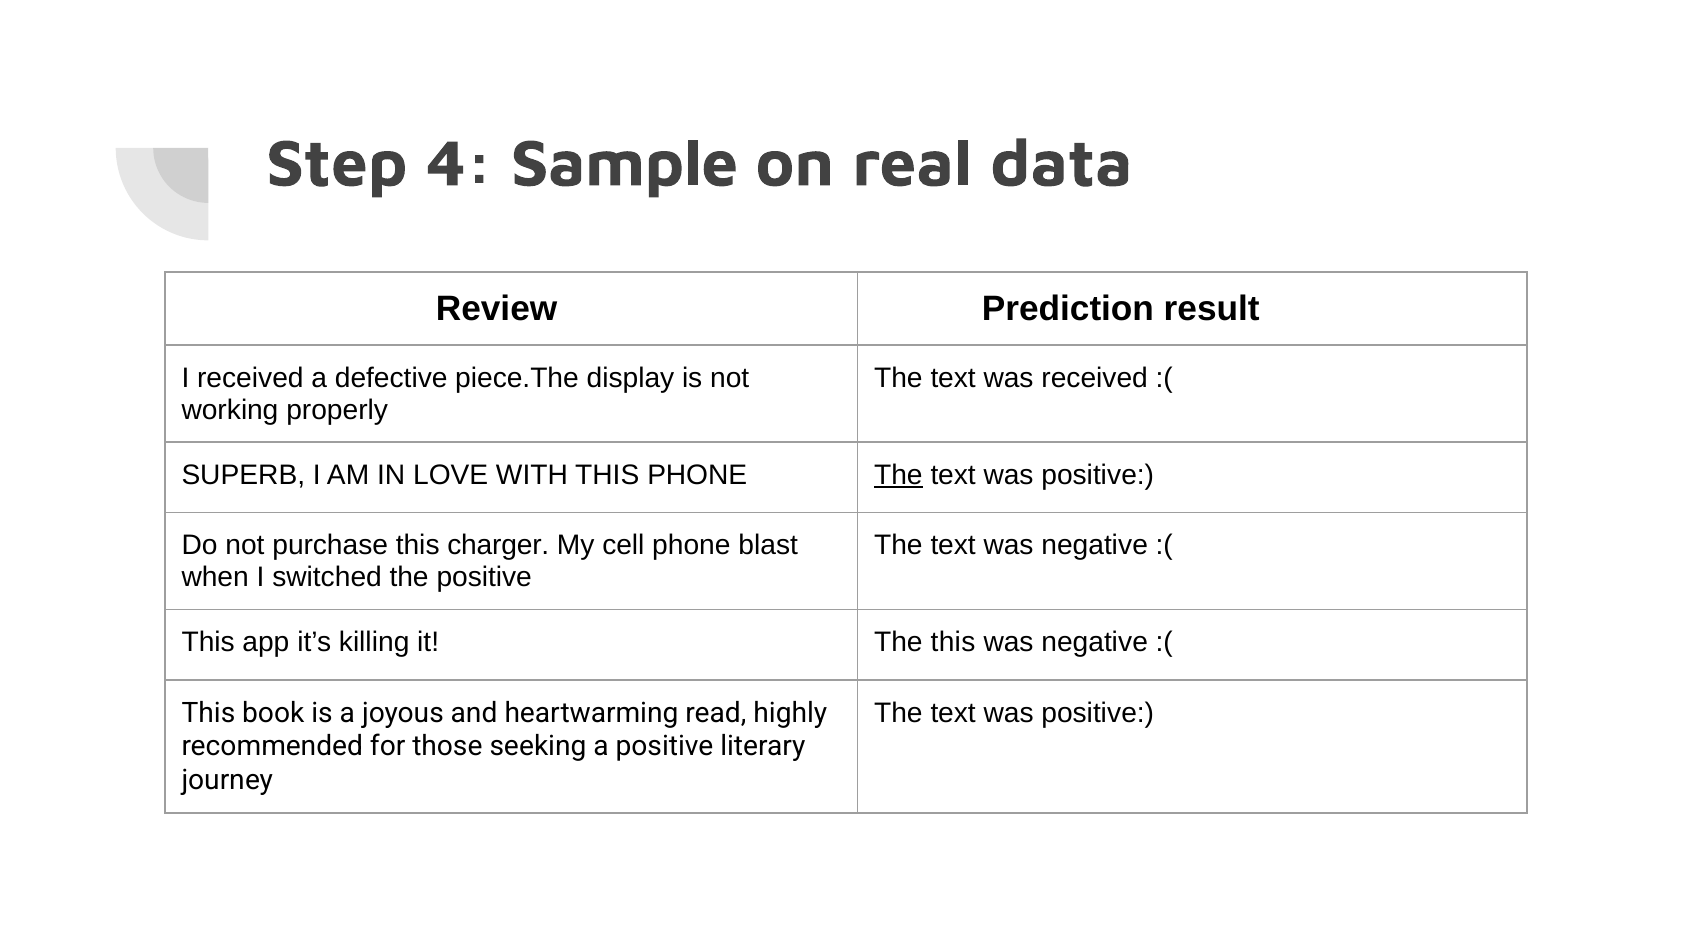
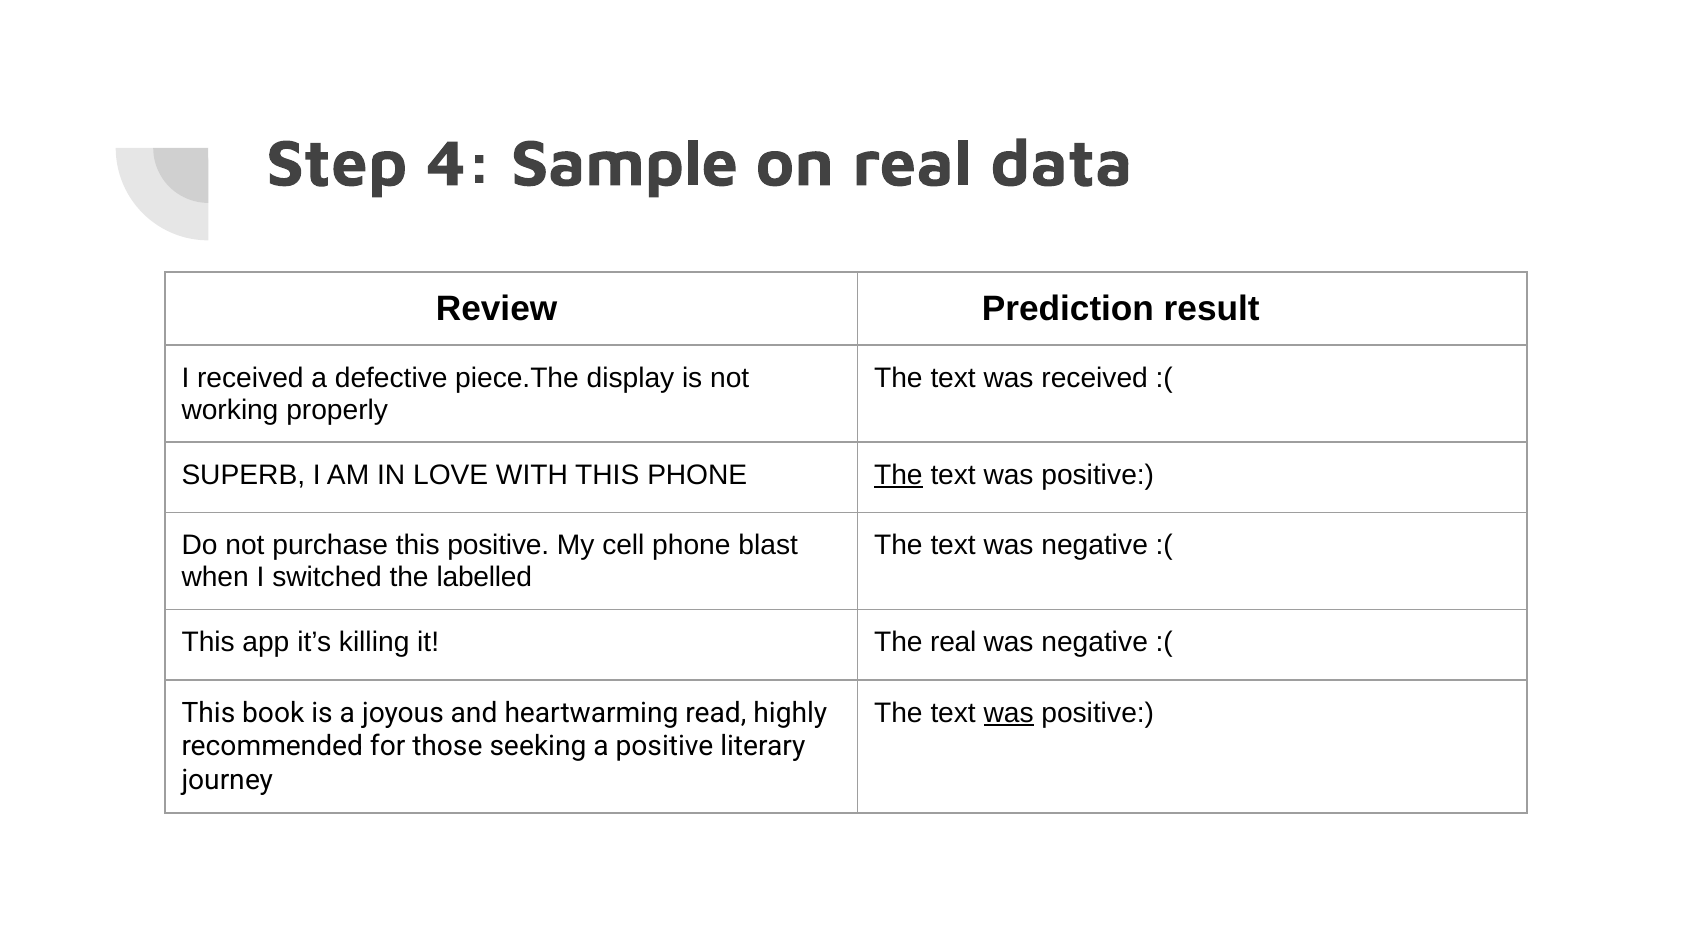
this charger: charger -> positive
the positive: positive -> labelled
The this: this -> real
was at (1009, 713) underline: none -> present
